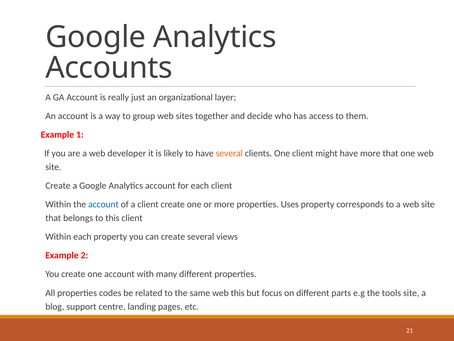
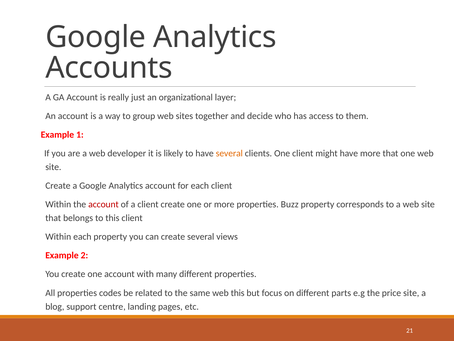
account at (103, 204) colour: blue -> red
Uses: Uses -> Buzz
tools: tools -> price
